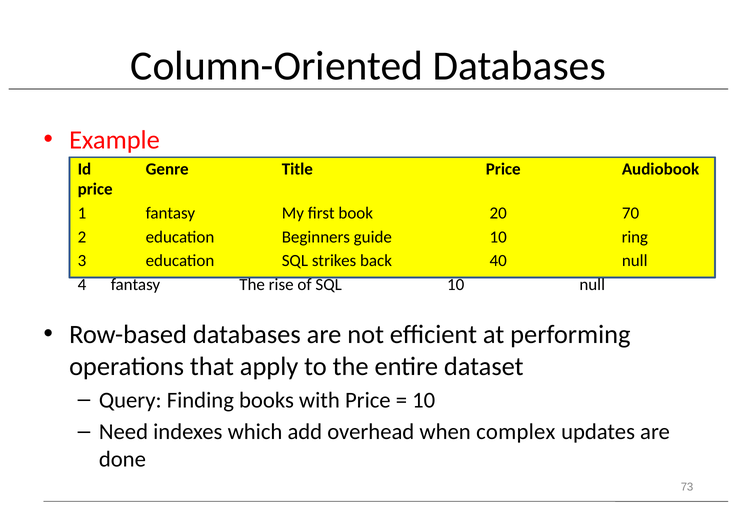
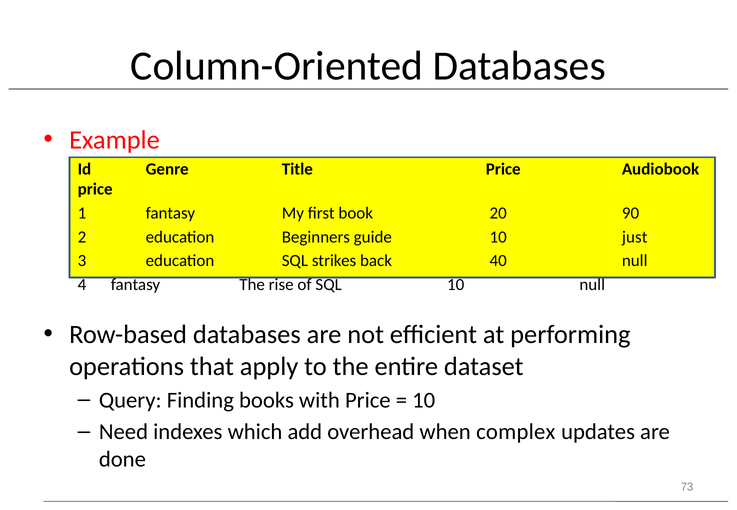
70: 70 -> 90
ring: ring -> just
